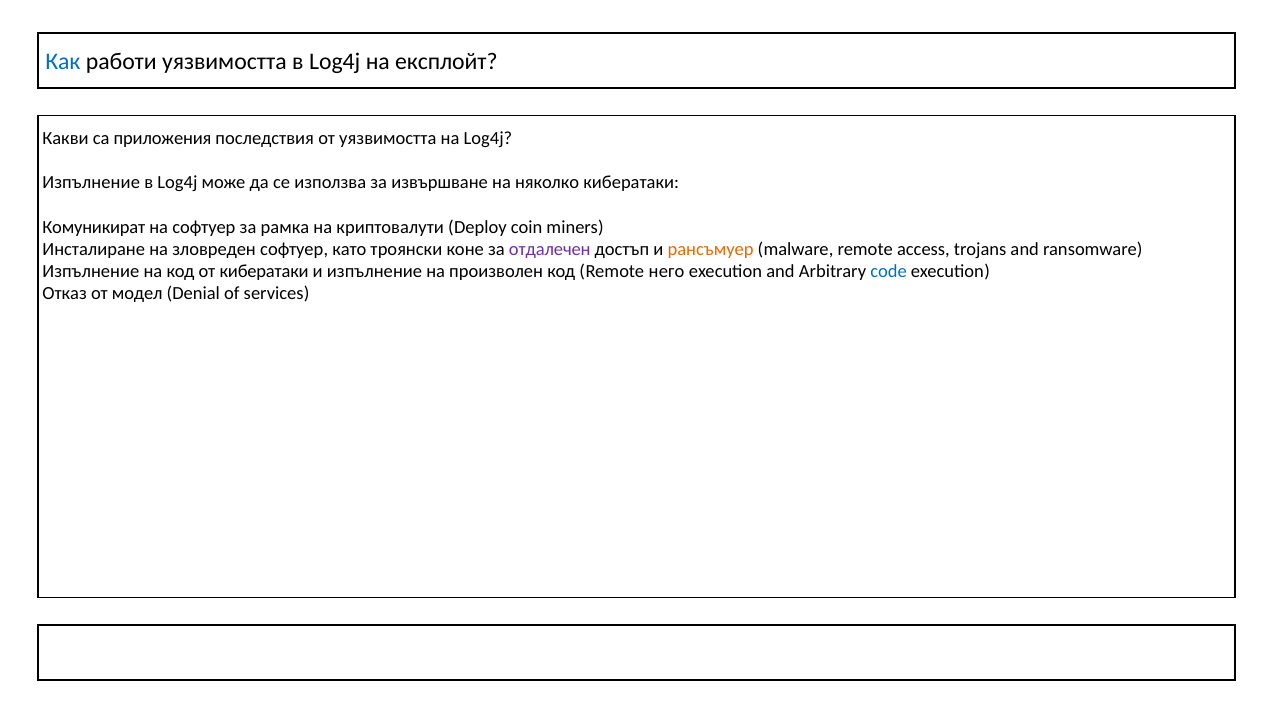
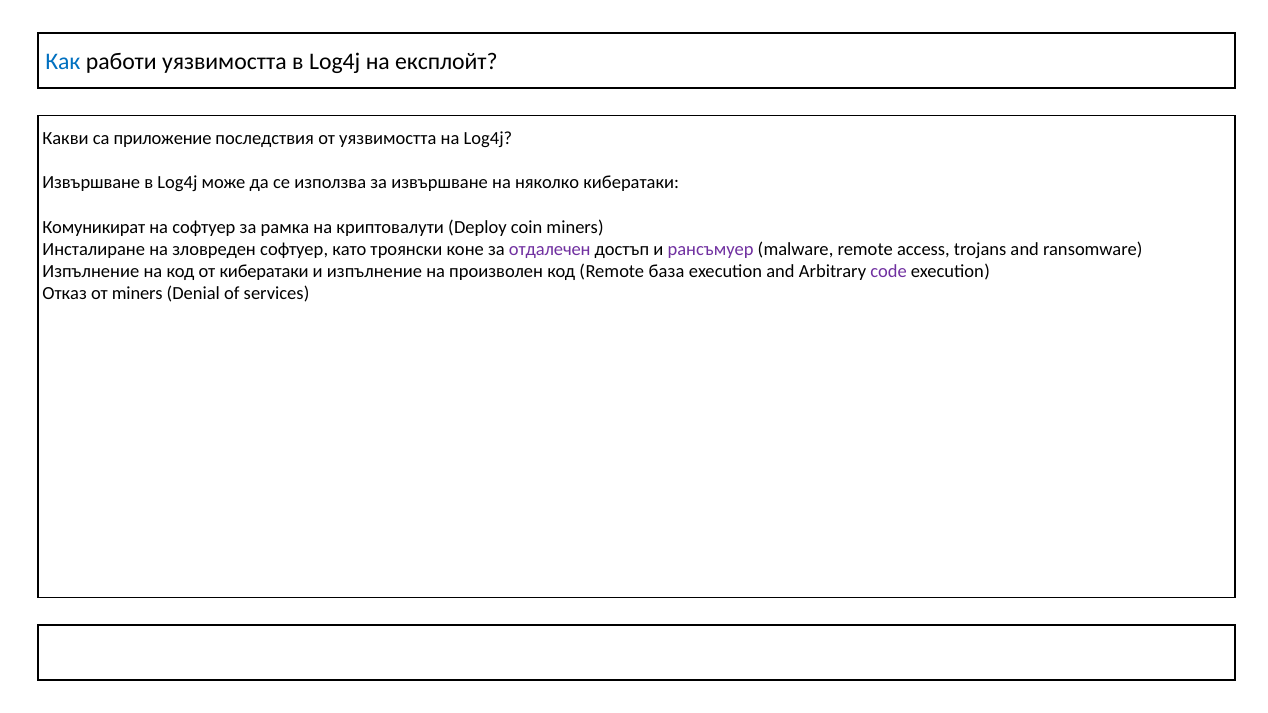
приложения: приложения -> приложение
Изпълнение at (91, 183): Изпълнение -> Извършване
рансъмуер colour: orange -> purple
него: него -> база
code colour: blue -> purple
от модел: модел -> miners
